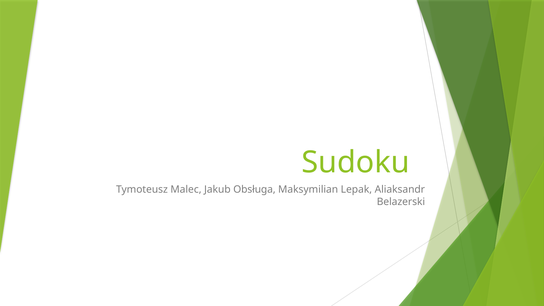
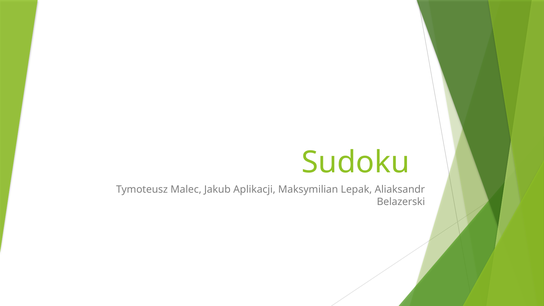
Obsługa: Obsługa -> Aplikacji
